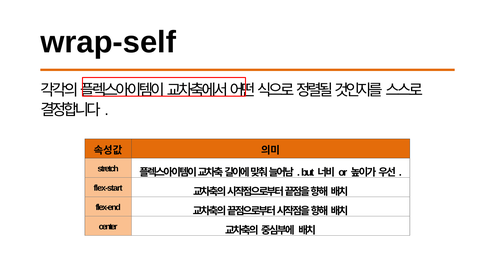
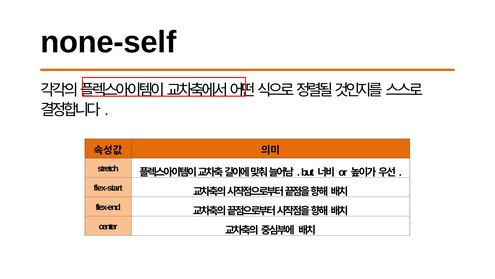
wrap-self: wrap-self -> none-self
